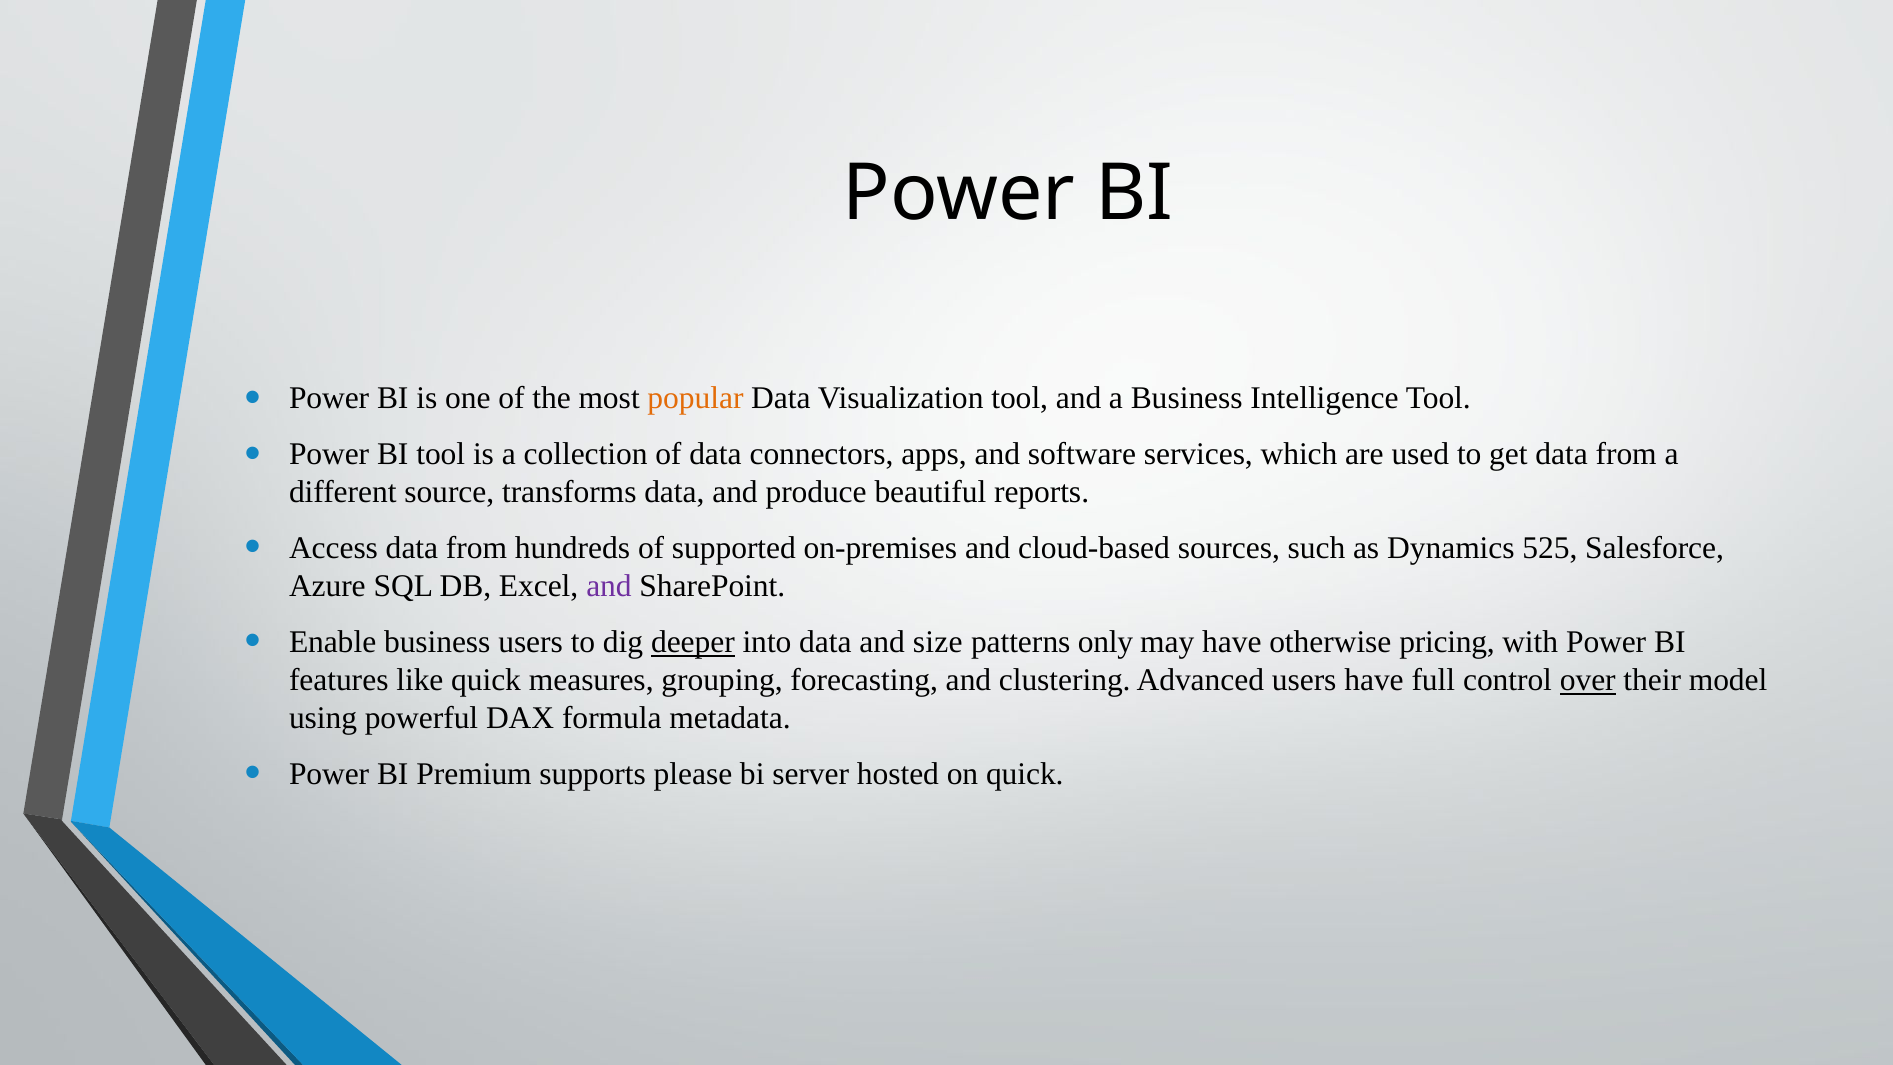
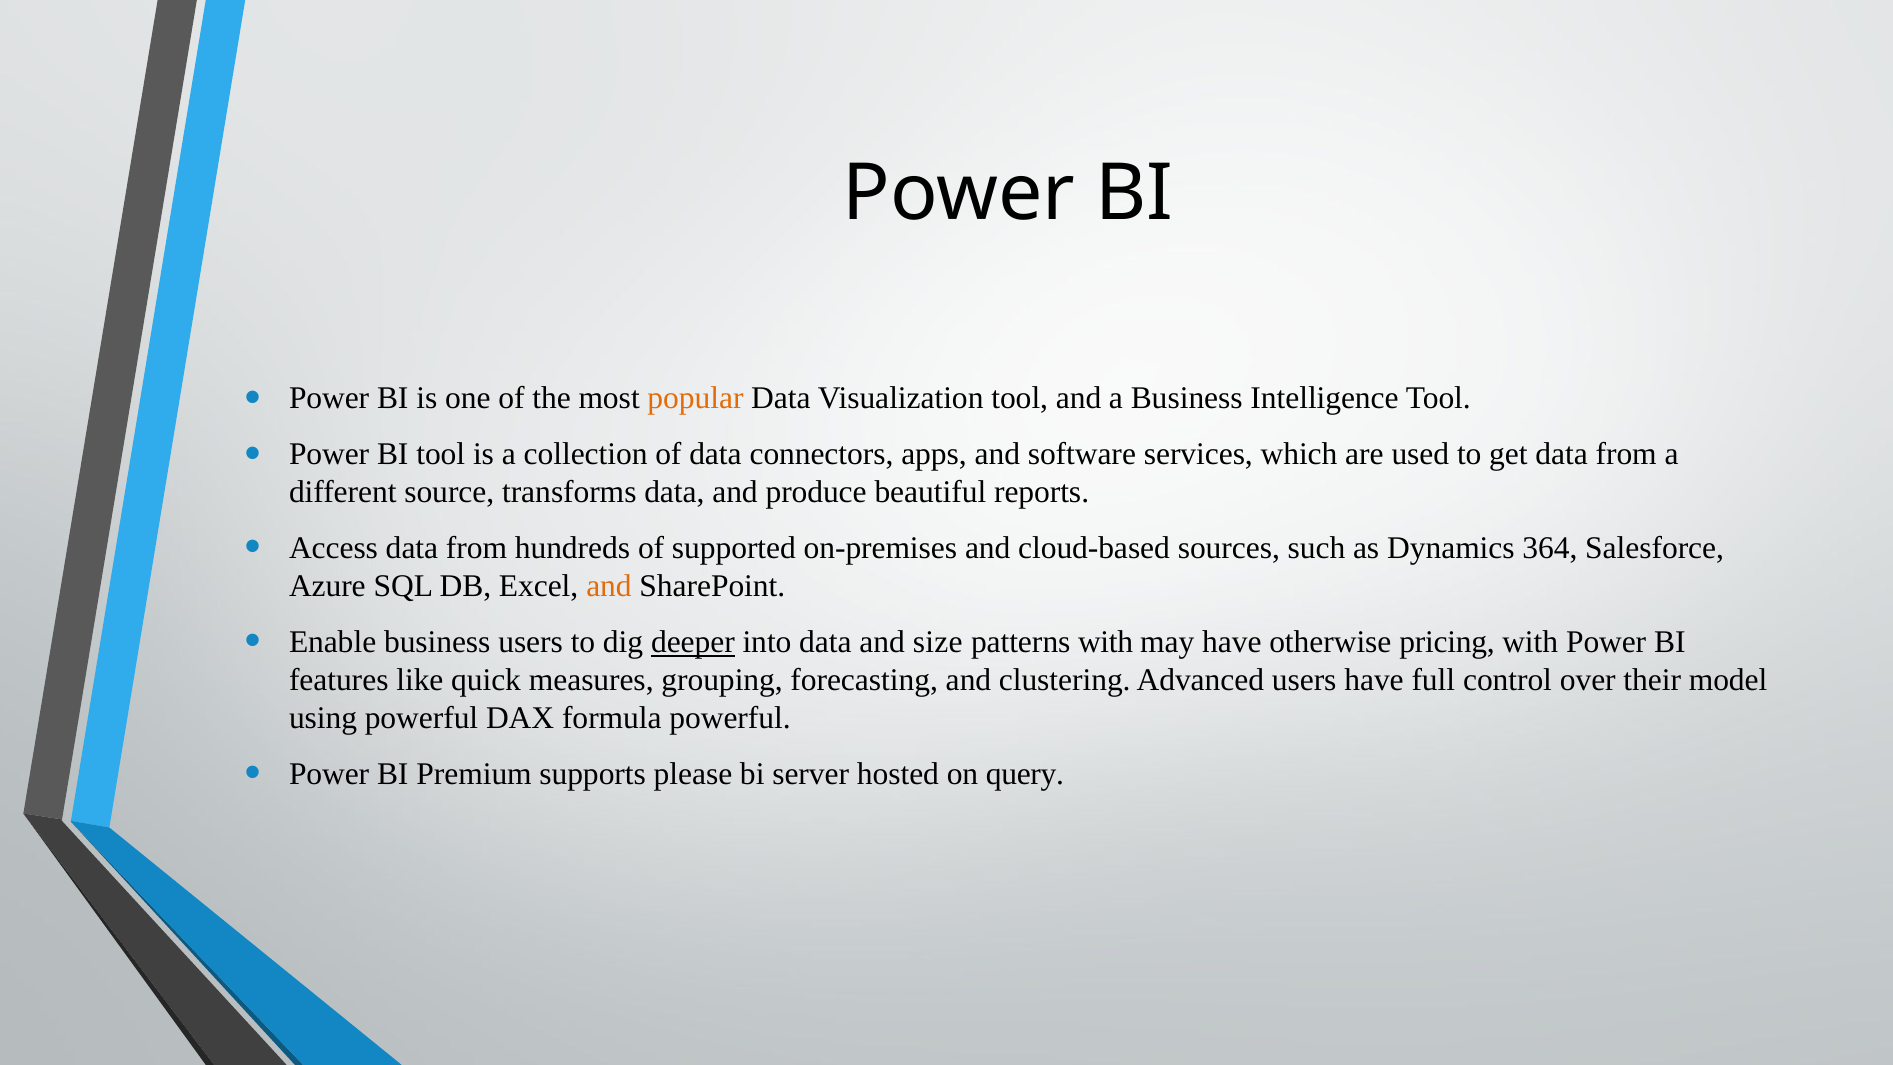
525: 525 -> 364
and at (609, 586) colour: purple -> orange
patterns only: only -> with
over underline: present -> none
formula metadata: metadata -> powerful
on quick: quick -> query
